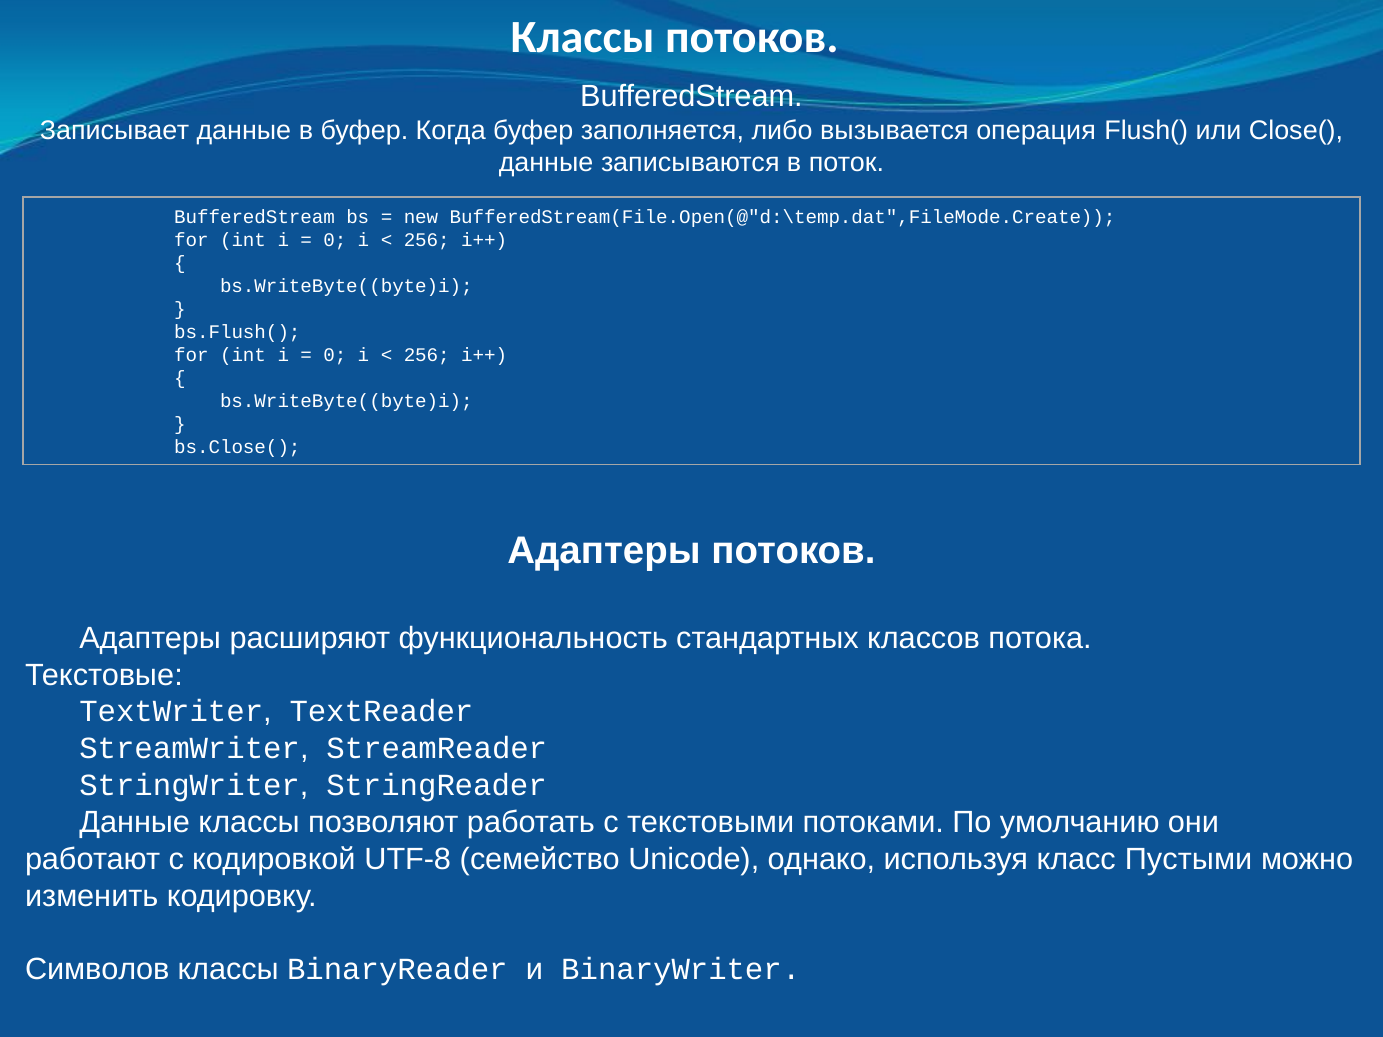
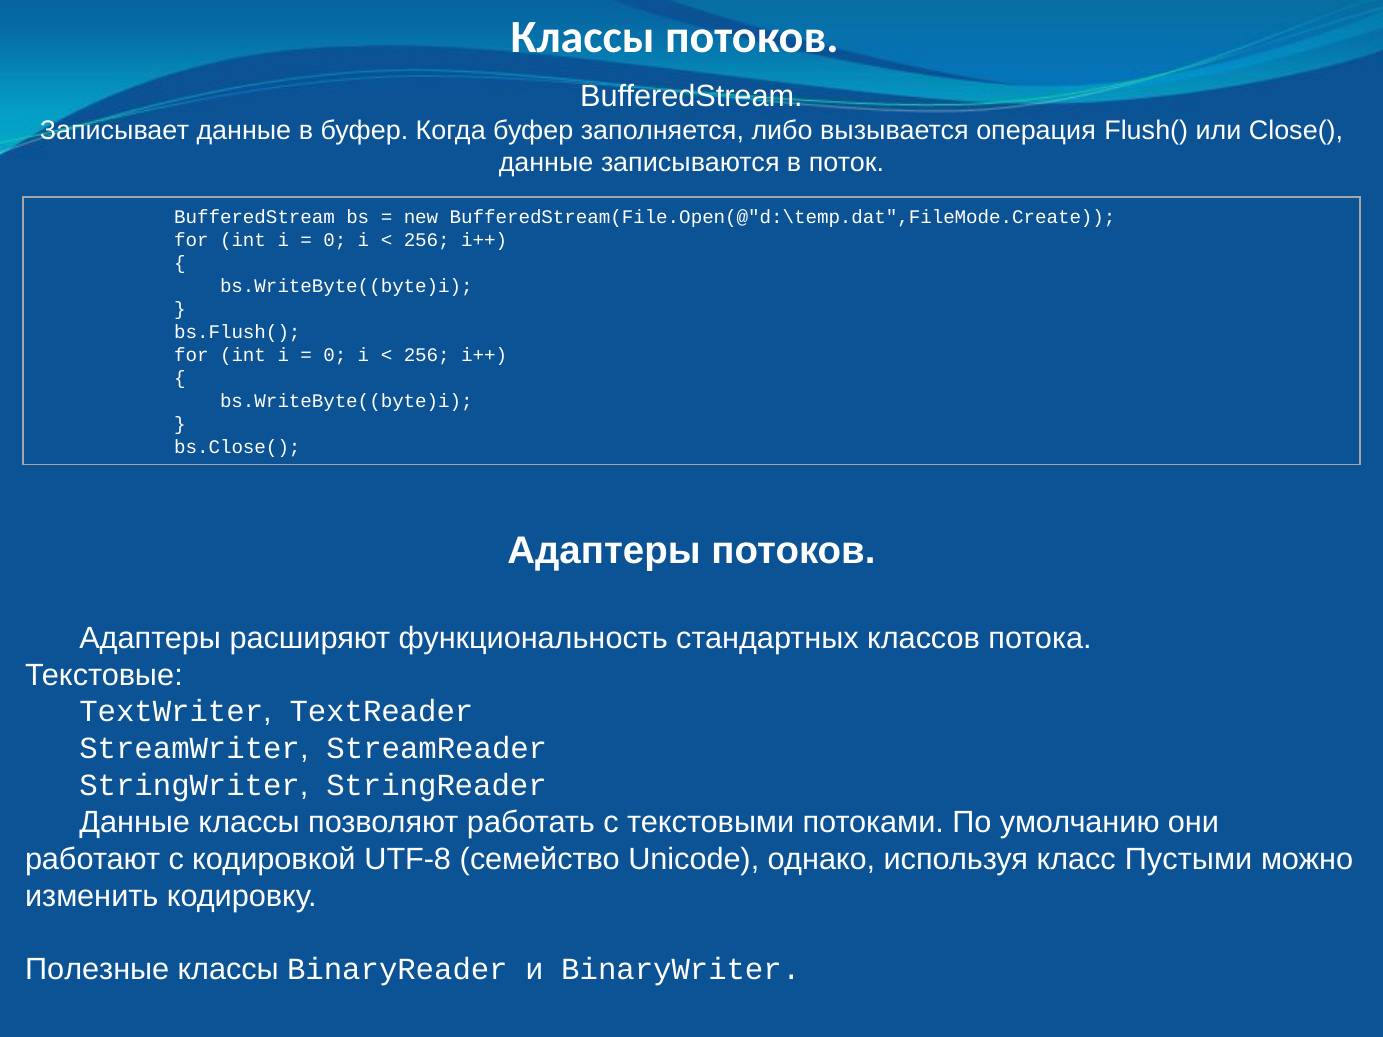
Символов: Символов -> Полезные
